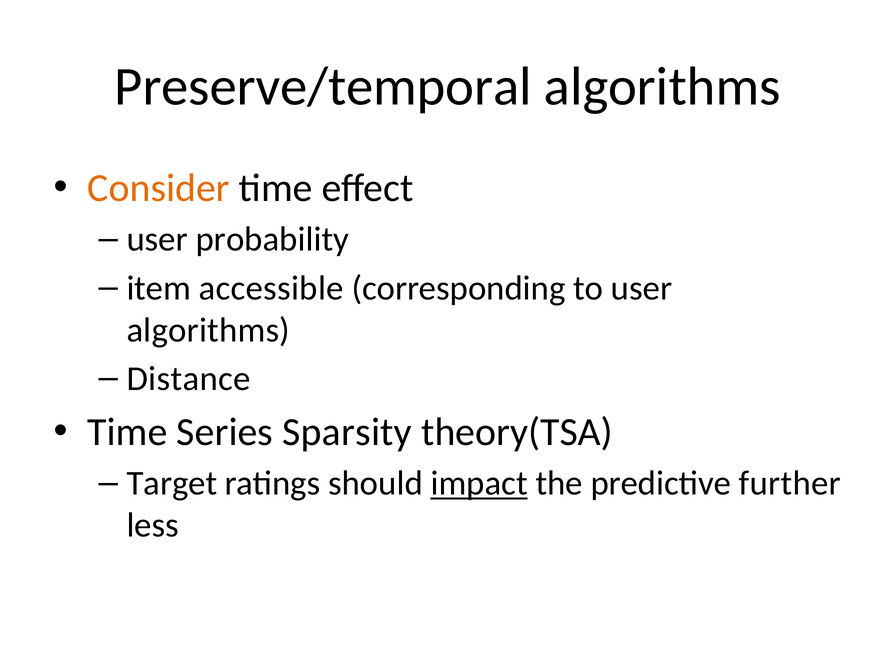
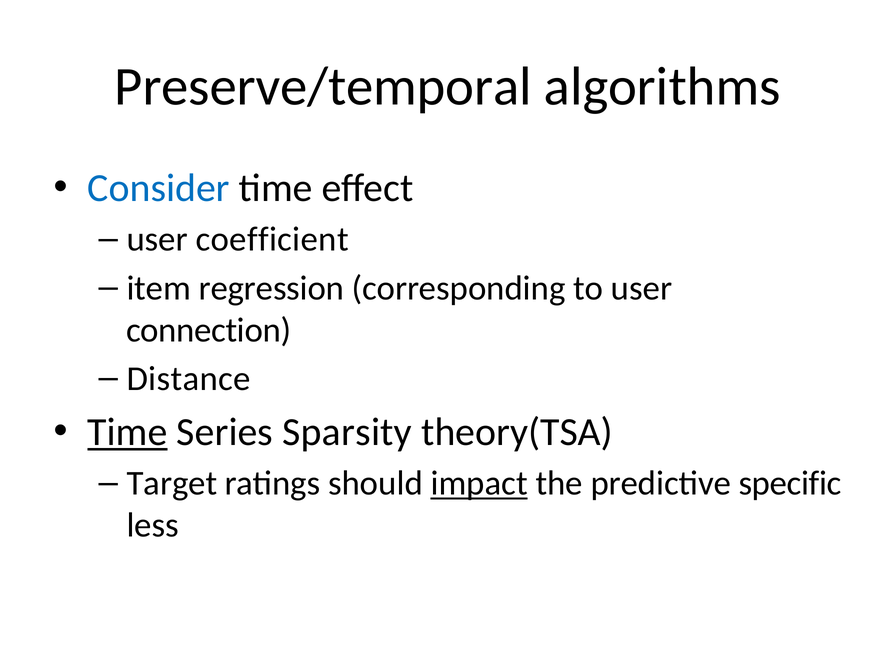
Consider colour: orange -> blue
probability: probability -> coefficient
accessible: accessible -> regression
algorithms at (208, 330): algorithms -> connection
Time at (127, 432) underline: none -> present
further: further -> specific
